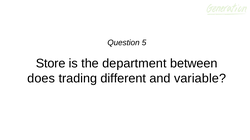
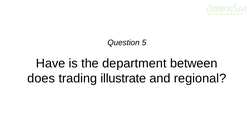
Store: Store -> Have
different: different -> illustrate
variable: variable -> regional
